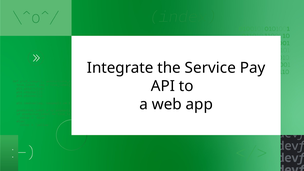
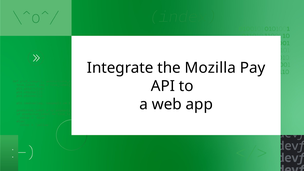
Service: Service -> Mozilla
